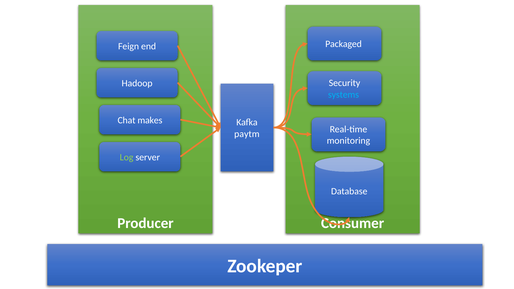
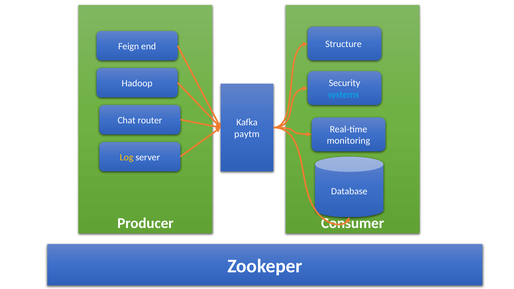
Packaged: Packaged -> Structure
makes: makes -> router
Log colour: light green -> yellow
